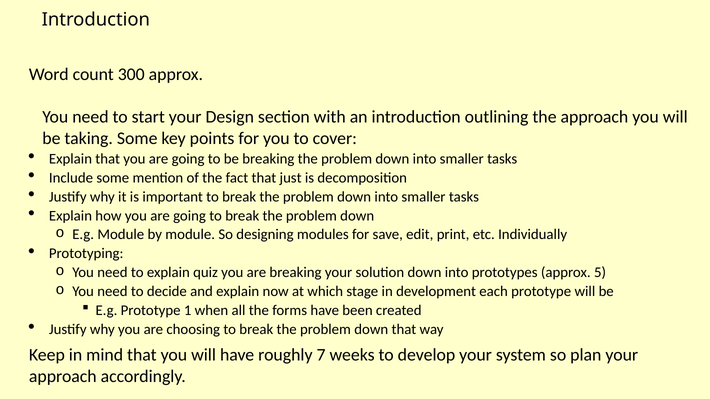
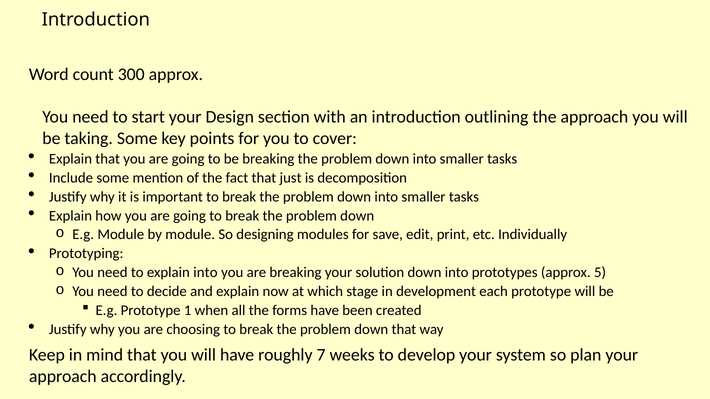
explain quiz: quiz -> into
